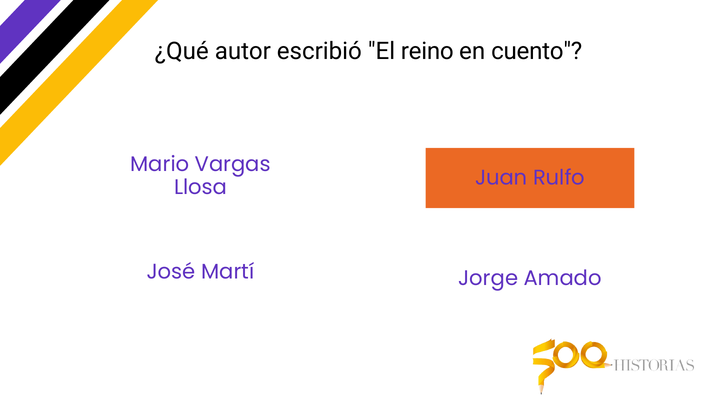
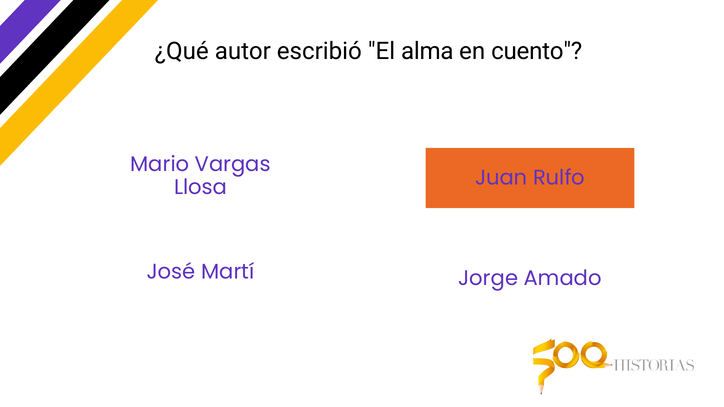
reino: reino -> alma
